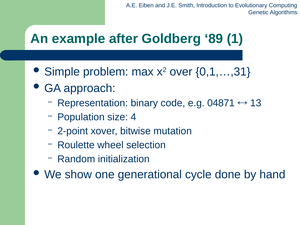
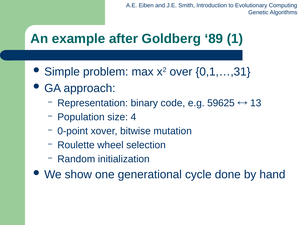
04871: 04871 -> 59625
2-point: 2-point -> 0-point
